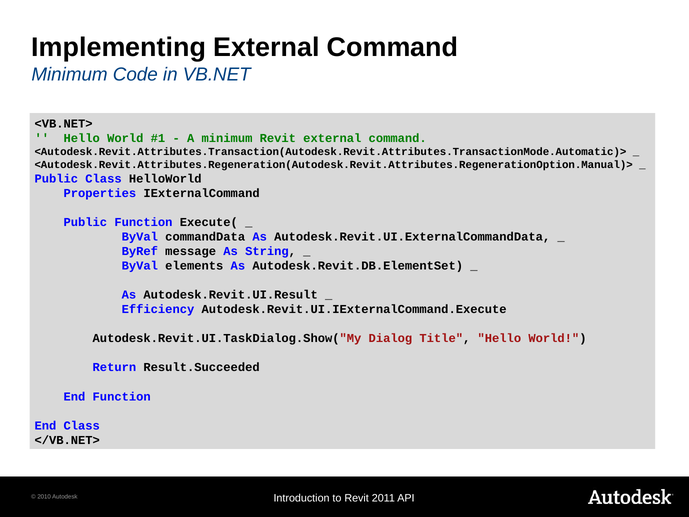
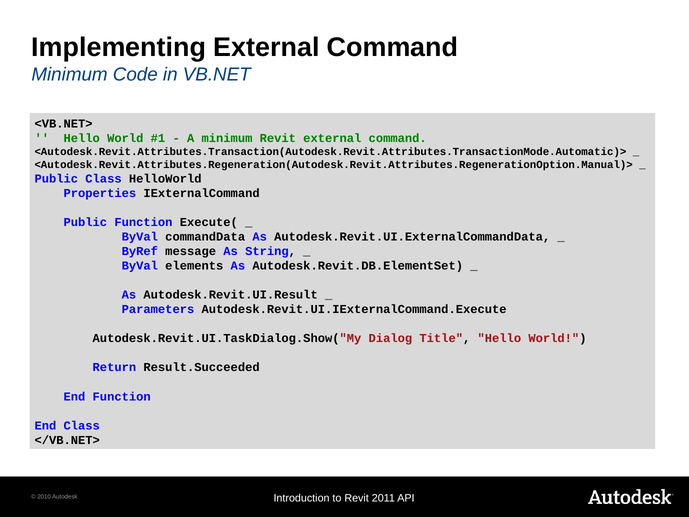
Efficiency: Efficiency -> Parameters
